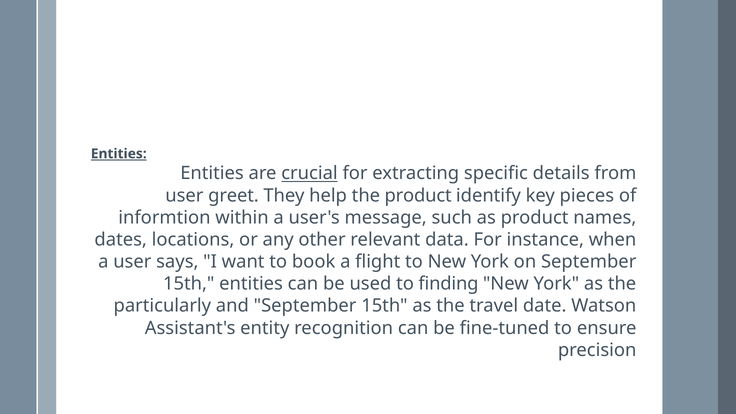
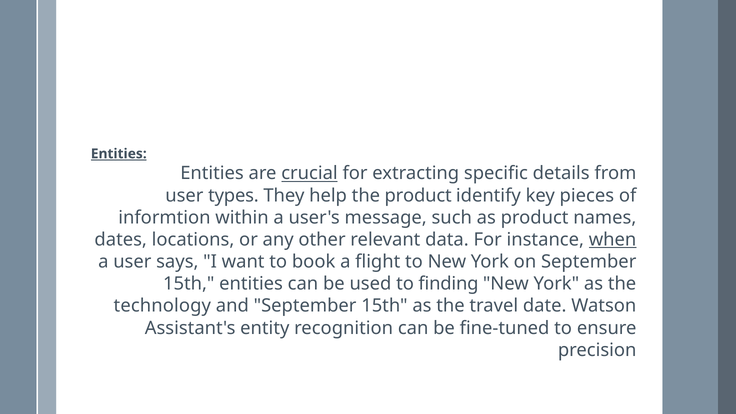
greet: greet -> types
when underline: none -> present
particularly: particularly -> technology
